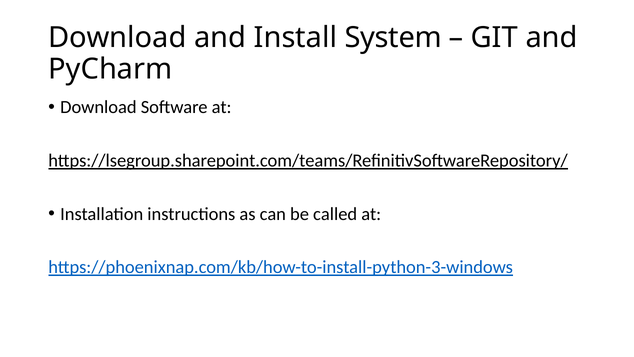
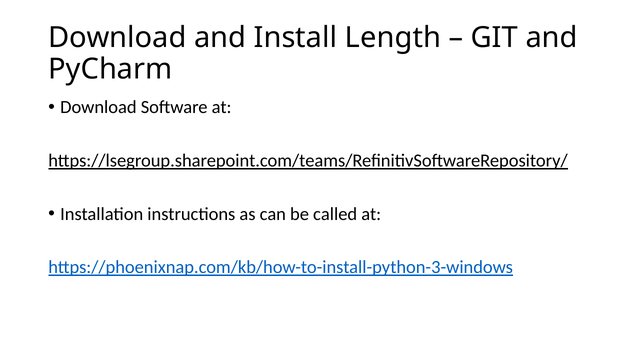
System: System -> Length
